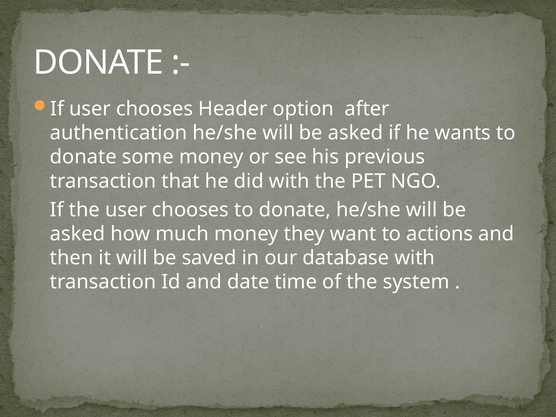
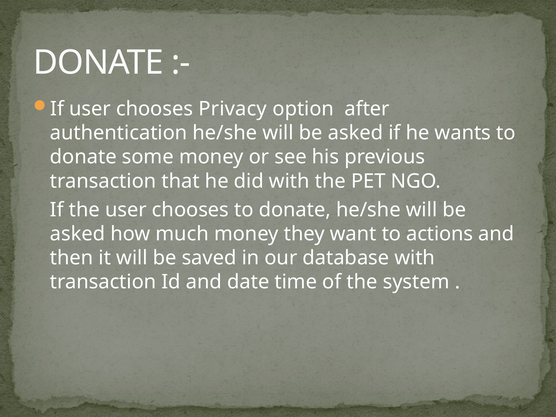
Header: Header -> Privacy
